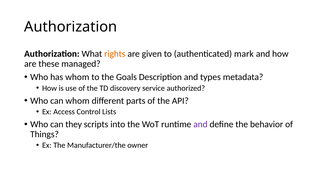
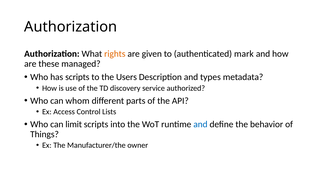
has whom: whom -> scripts
Goals: Goals -> Users
they: they -> limit
and at (200, 124) colour: purple -> blue
